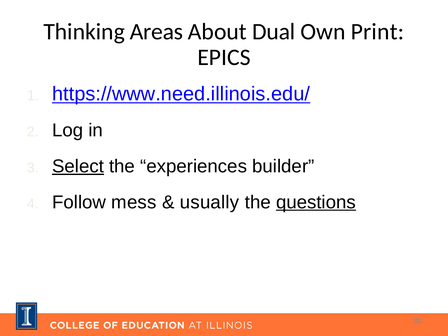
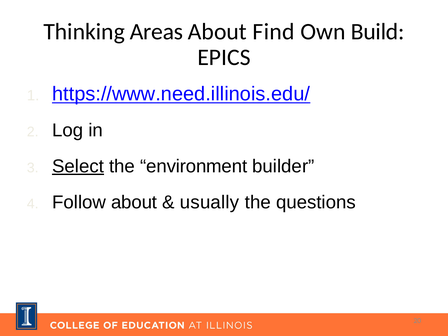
Dual: Dual -> Find
Print: Print -> Build
experiences: experiences -> environment
Follow mess: mess -> about
questions underline: present -> none
